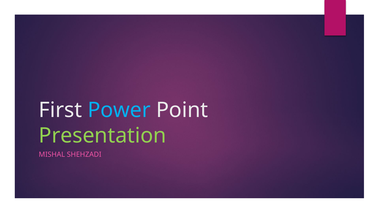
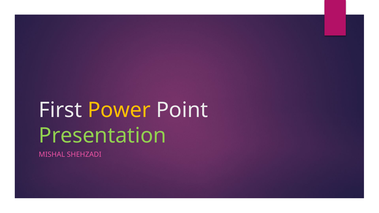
Power colour: light blue -> yellow
